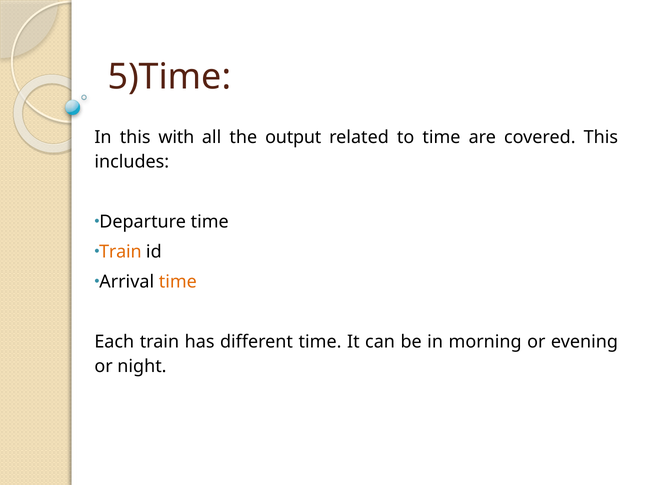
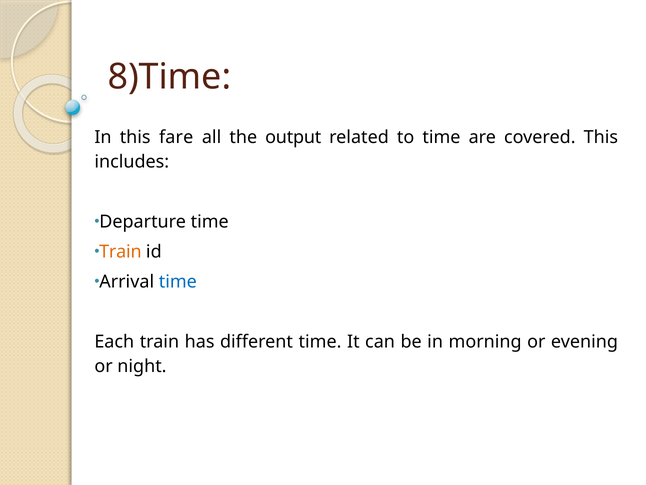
5)Time: 5)Time -> 8)Time
with: with -> fare
time at (178, 281) colour: orange -> blue
